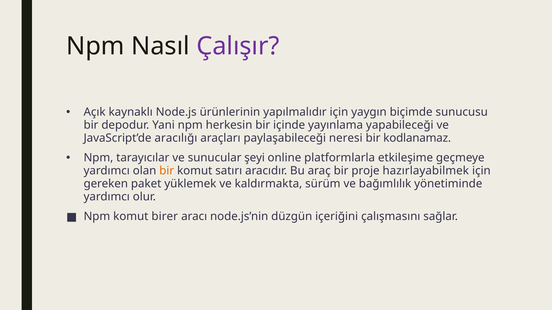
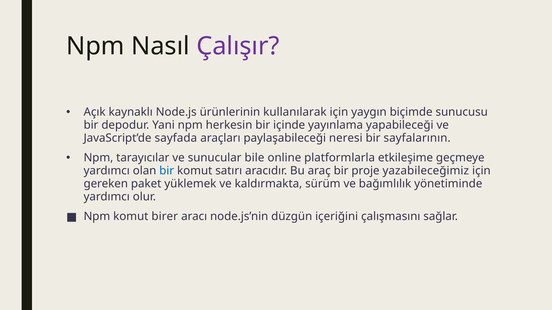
yapılmalıdır: yapılmalıdır -> kullanılarak
aracılığı: aracılığı -> sayfada
kodlanamaz: kodlanamaz -> sayfalarının
şeyi: şeyi -> bile
bir at (167, 171) colour: orange -> blue
hazırlayabilmek: hazırlayabilmek -> yazabileceğimiz
